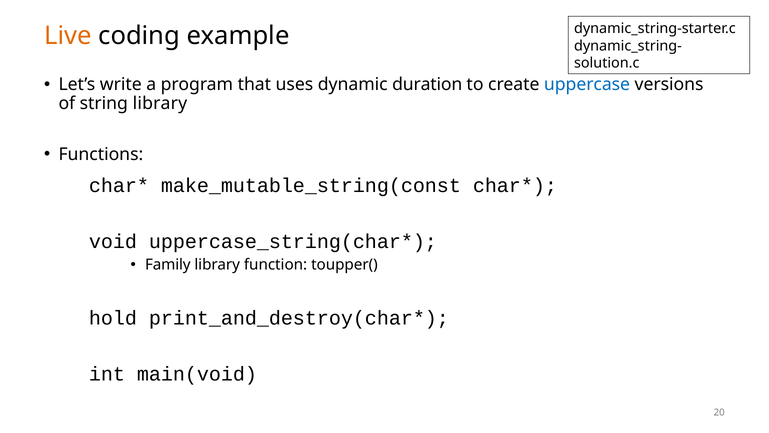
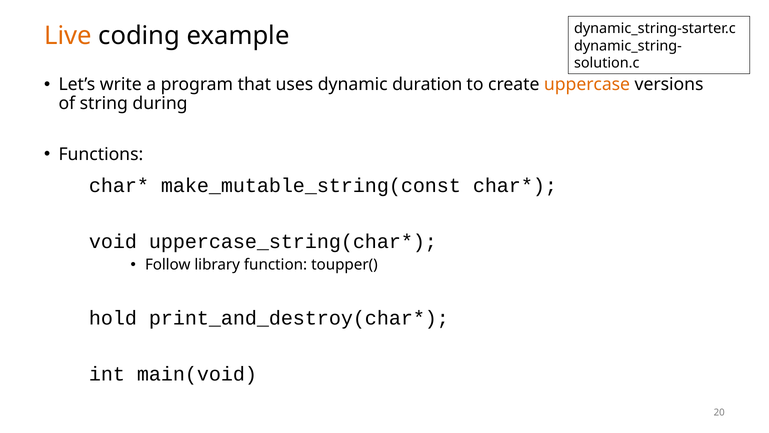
uppercase colour: blue -> orange
string library: library -> during
Family: Family -> Follow
